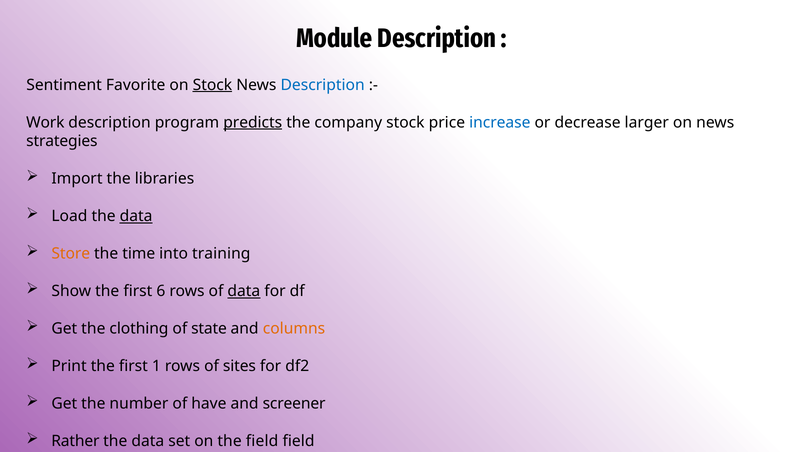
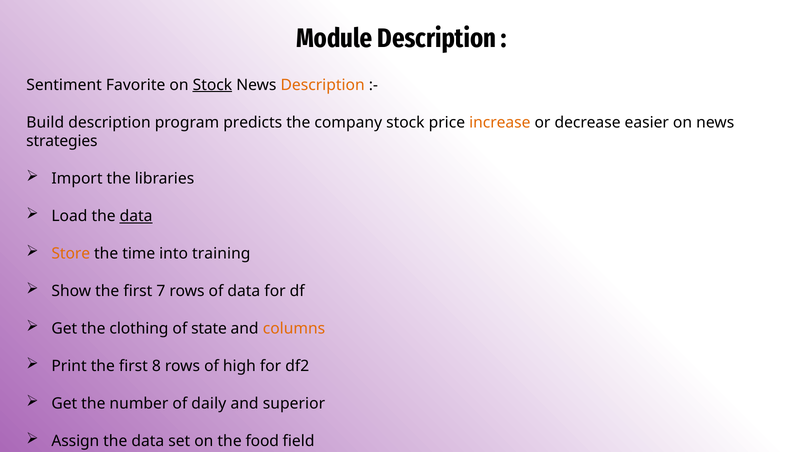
Description at (323, 85) colour: blue -> orange
Work: Work -> Build
predicts underline: present -> none
increase colour: blue -> orange
larger: larger -> easier
6: 6 -> 7
data at (244, 291) underline: present -> none
1: 1 -> 8
sites: sites -> high
have: have -> daily
screener: screener -> superior
Rather: Rather -> Assign
the field: field -> food
